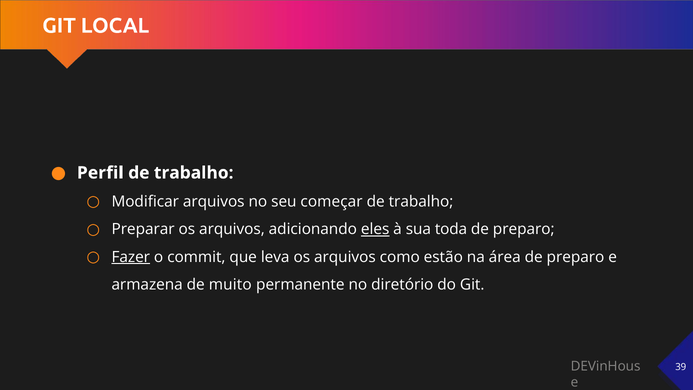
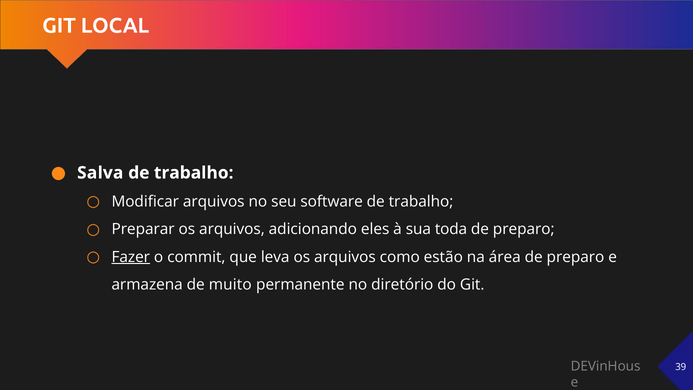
Perfil: Perfil -> Salva
começar: começar -> software
eles underline: present -> none
